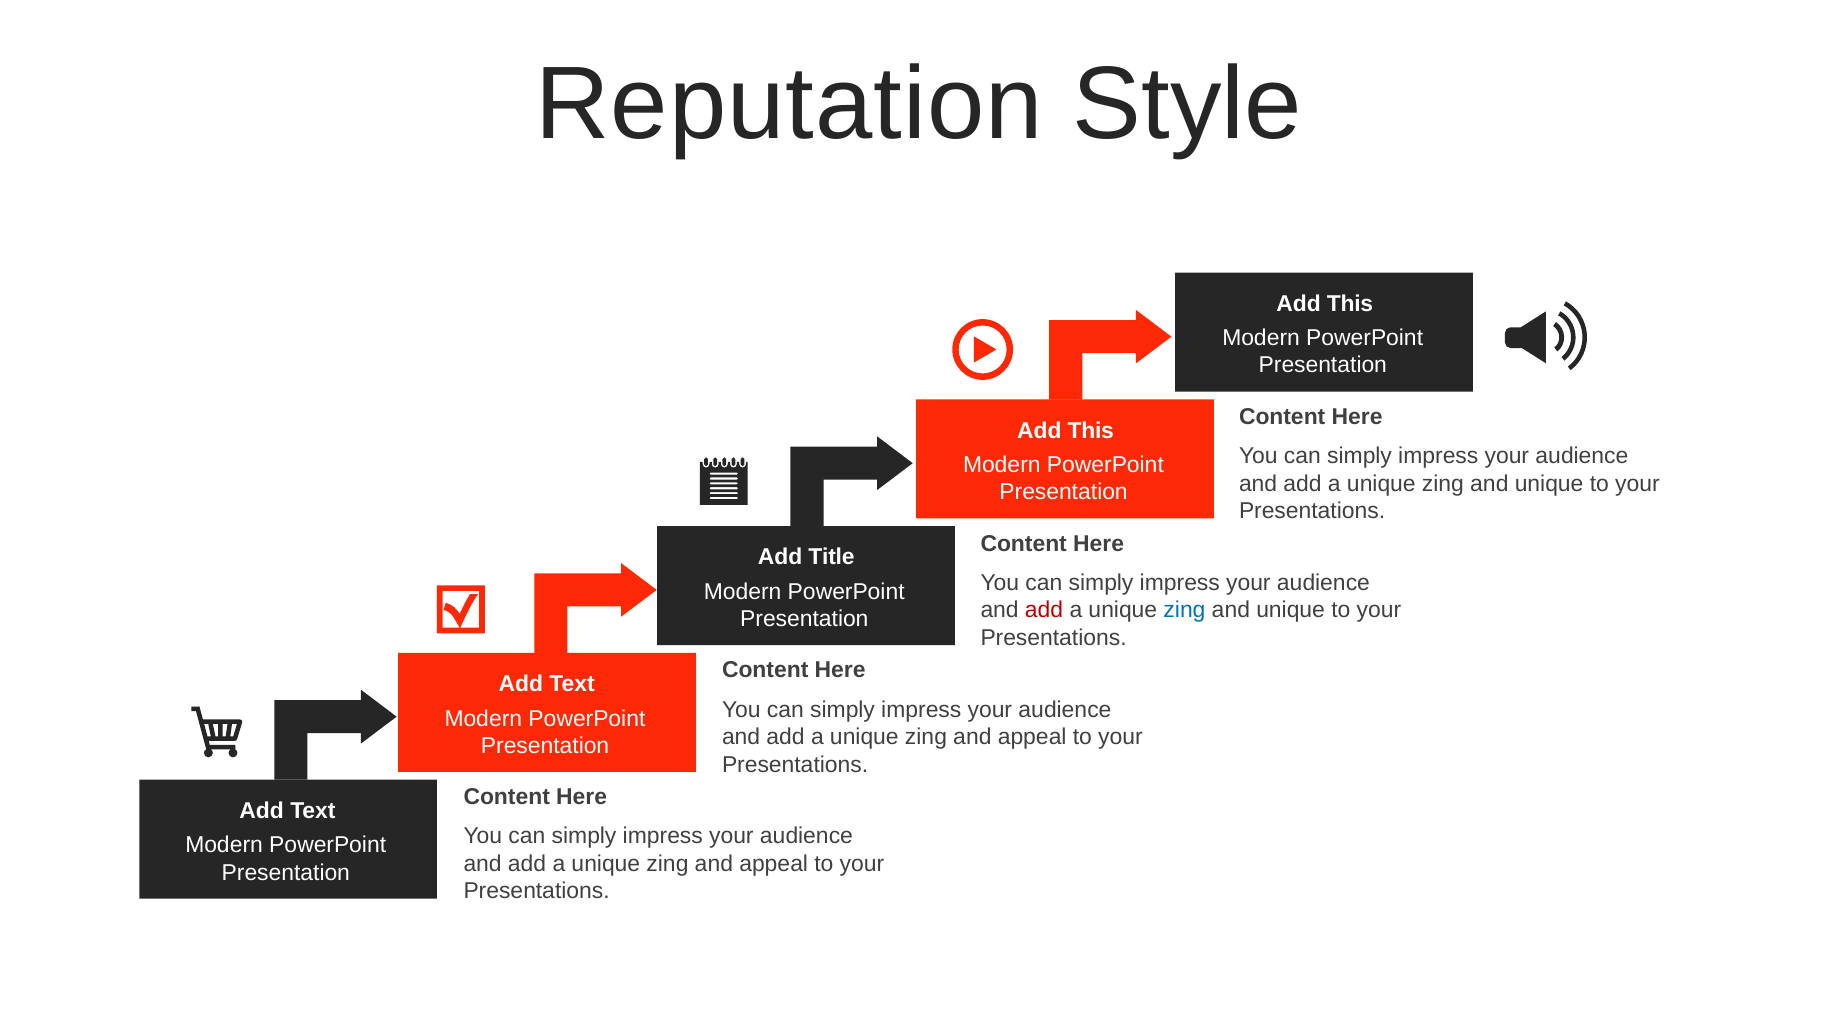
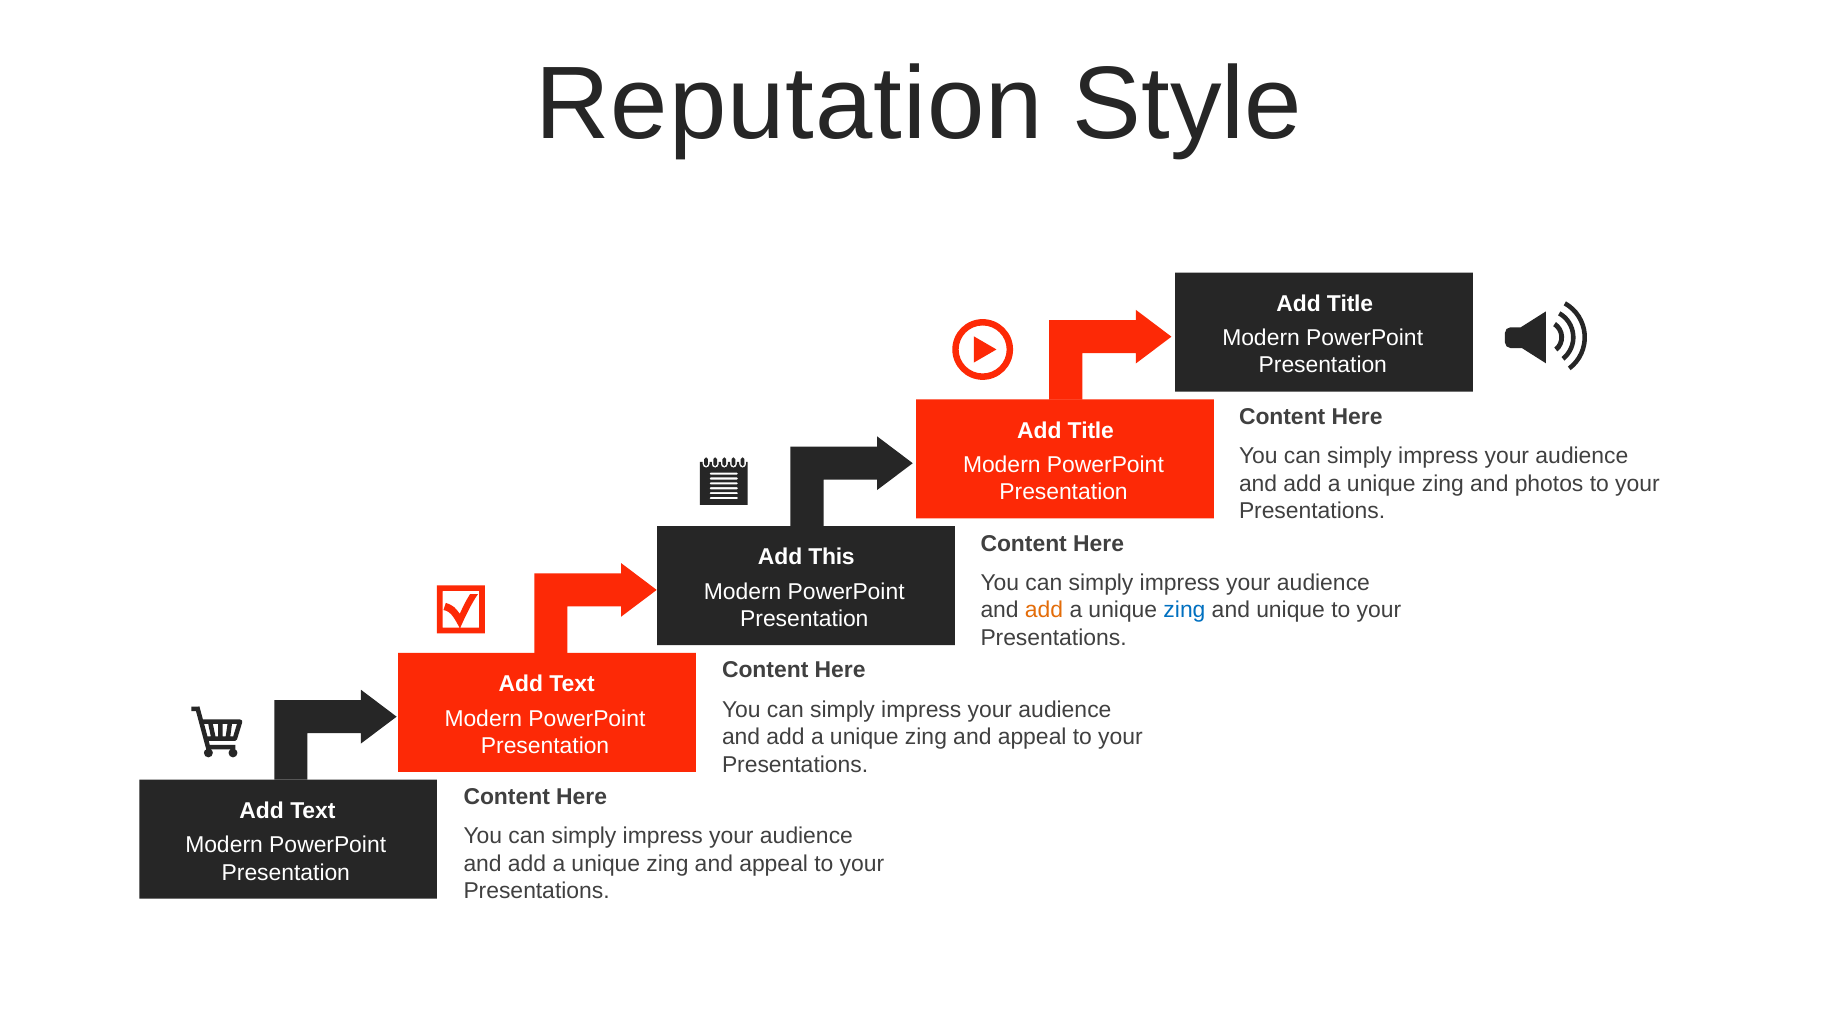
This at (1350, 304): This -> Title
This at (1091, 431): This -> Title
unique at (1549, 484): unique -> photos
Title: Title -> This
add at (1044, 610) colour: red -> orange
